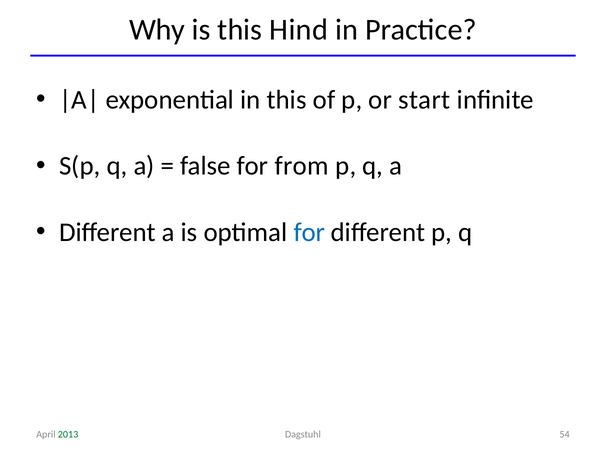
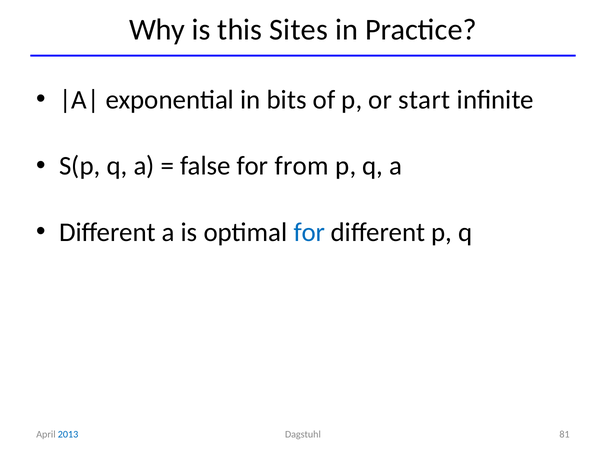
Hind: Hind -> Sites
in this: this -> bits
54: 54 -> 81
2013 colour: green -> blue
